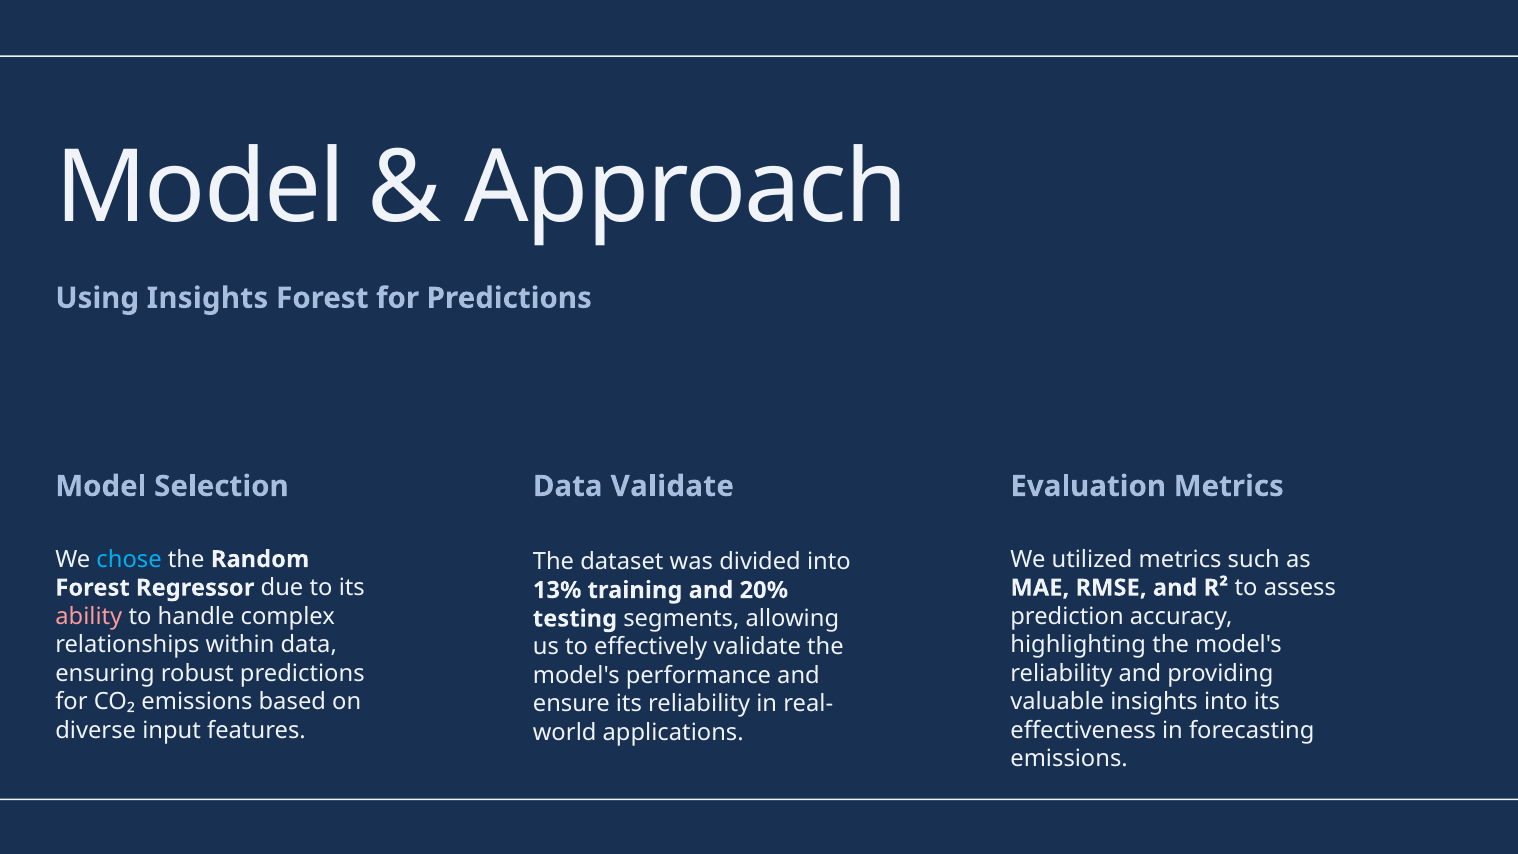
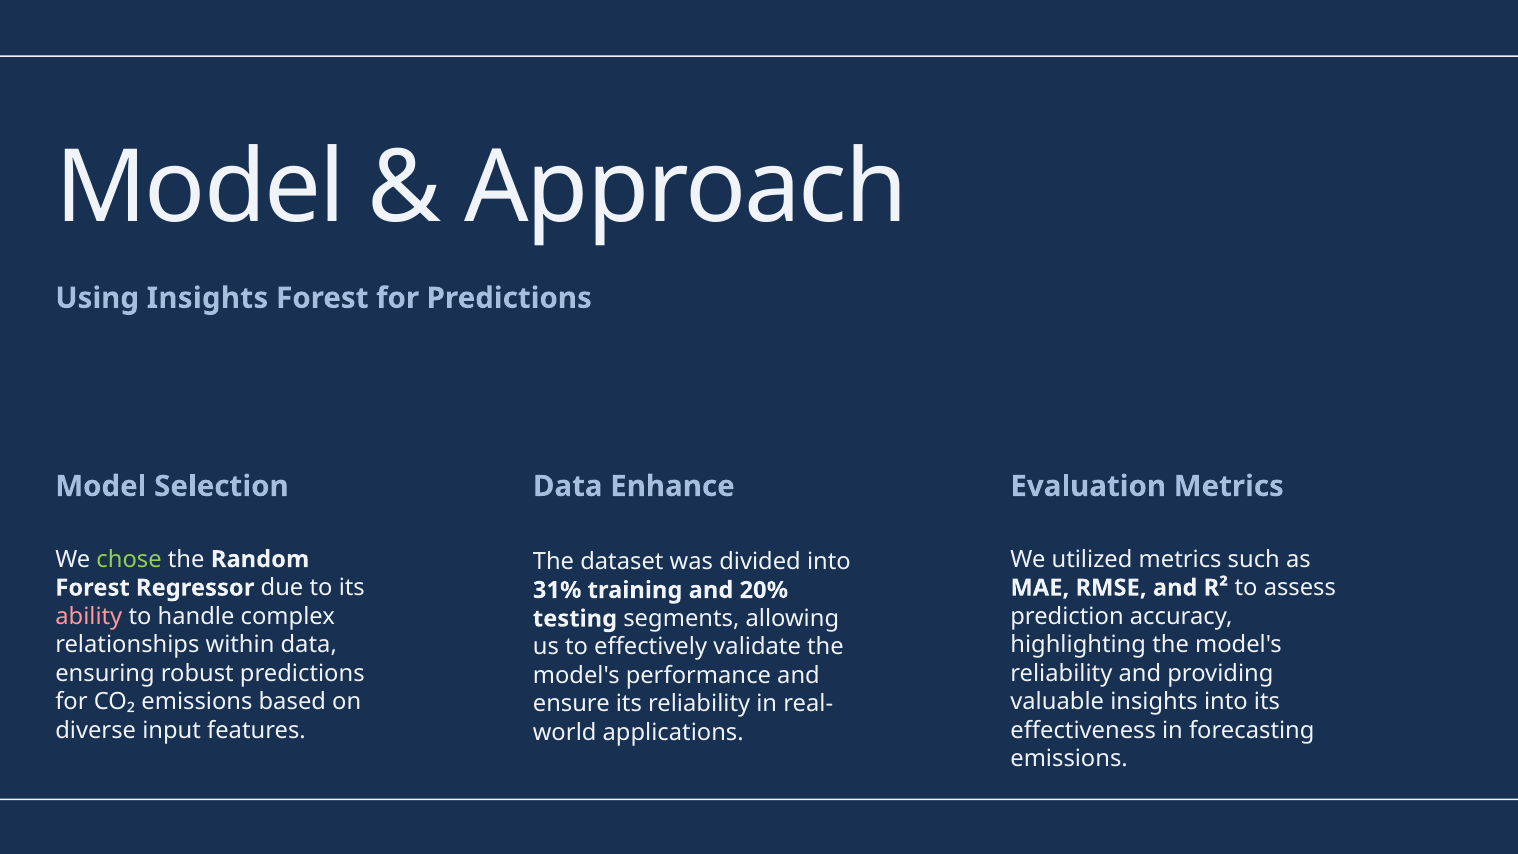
Data Validate: Validate -> Enhance
chose colour: light blue -> light green
13%: 13% -> 31%
